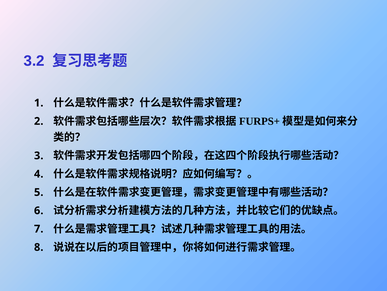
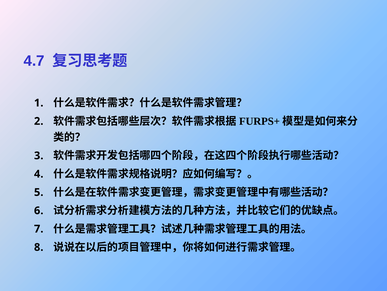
3.2: 3.2 -> 4.7
